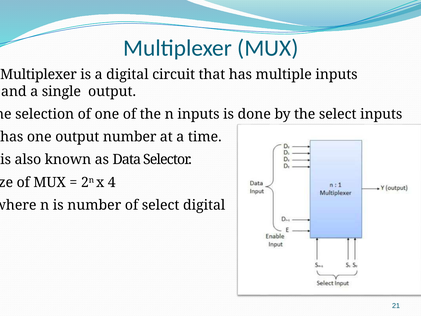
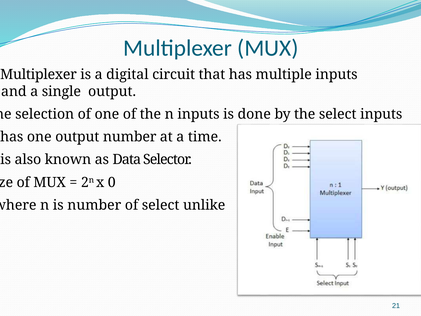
4: 4 -> 0
select digital: digital -> unlike
